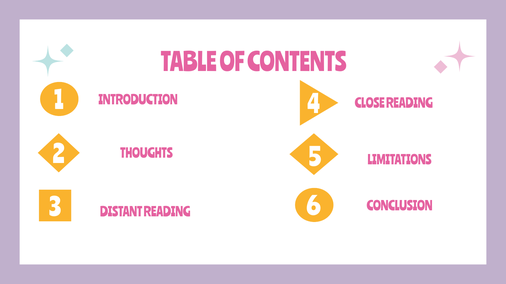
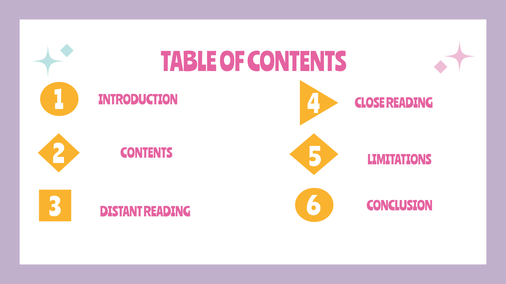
THOUGHTS at (146, 154): THOUGHTS -> CONTENTS
